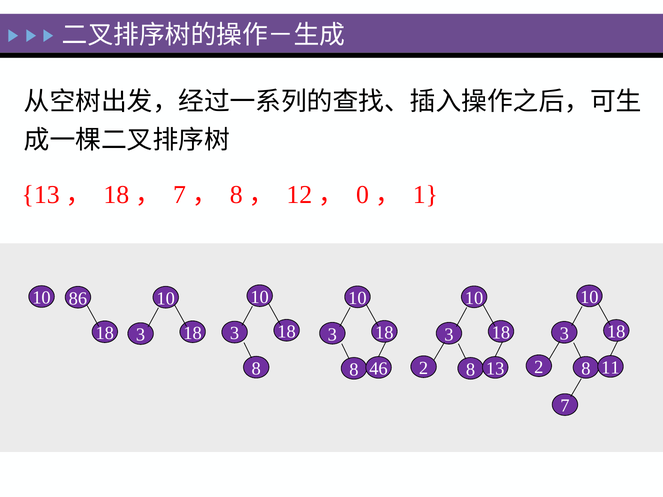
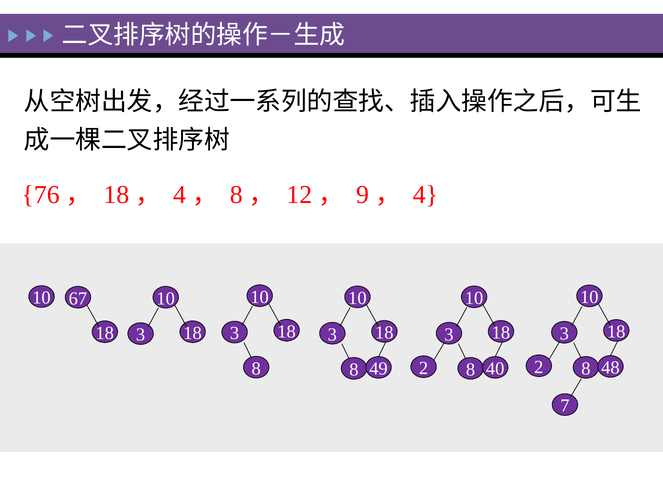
13 at (41, 195): 13 -> 76
7 at (180, 195): 7 -> 4
0: 0 -> 9
1 at (425, 195): 1 -> 4
86: 86 -> 67
11: 11 -> 48
46: 46 -> 49
8 13: 13 -> 40
